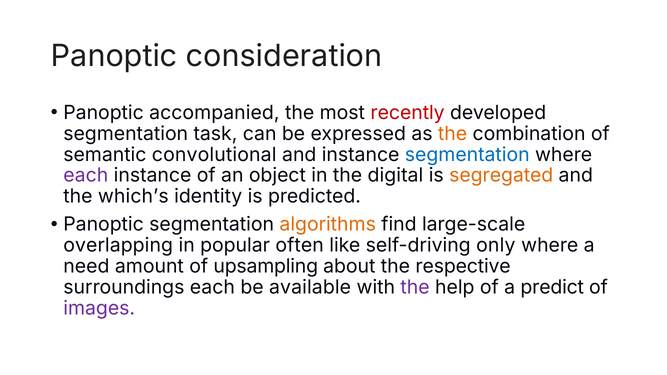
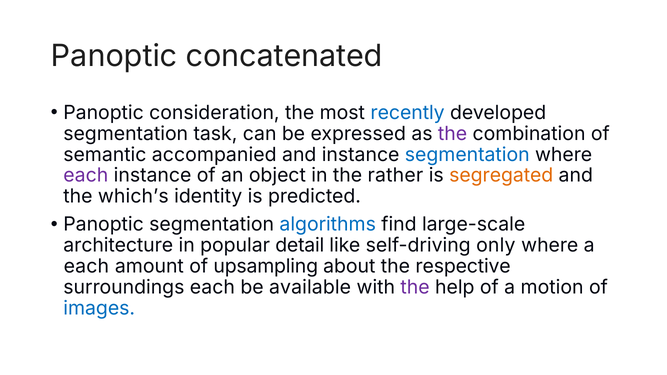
consideration: consideration -> concatenated
accompanied: accompanied -> consideration
recently colour: red -> blue
the at (453, 134) colour: orange -> purple
convolutional: convolutional -> accompanied
digital: digital -> rather
algorithms colour: orange -> blue
overlapping: overlapping -> architecture
often: often -> detail
need at (86, 267): need -> each
predict: predict -> motion
images colour: purple -> blue
